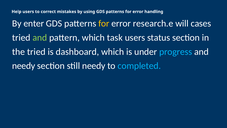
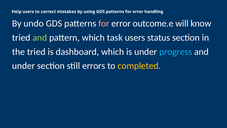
enter: enter -> undo
for at (104, 23) colour: yellow -> pink
research.e: research.e -> outcome.e
cases: cases -> know
needy at (24, 66): needy -> under
still needy: needy -> errors
completed colour: light blue -> yellow
